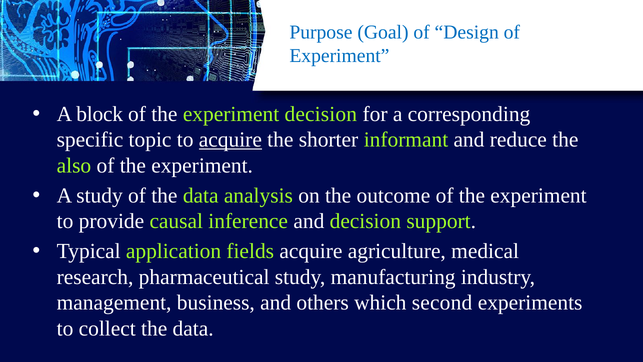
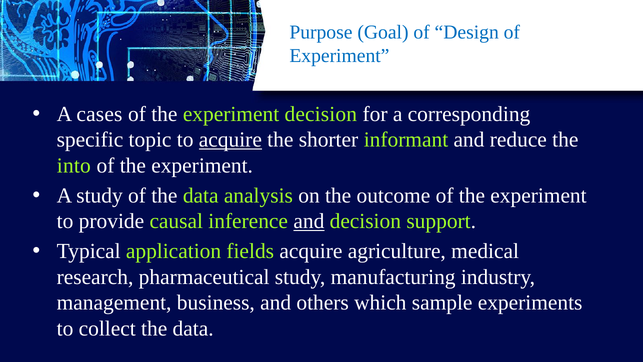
block: block -> cases
also: also -> into
and at (309, 221) underline: none -> present
second: second -> sample
